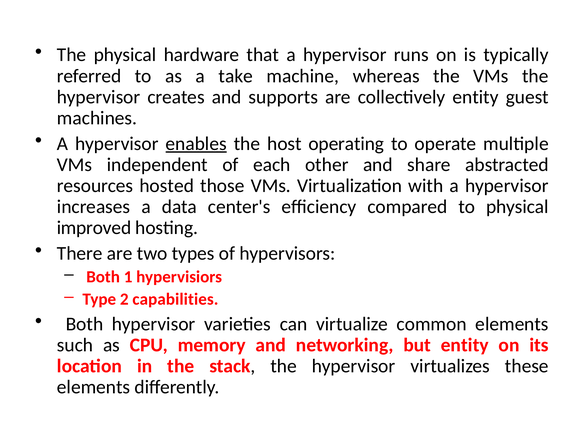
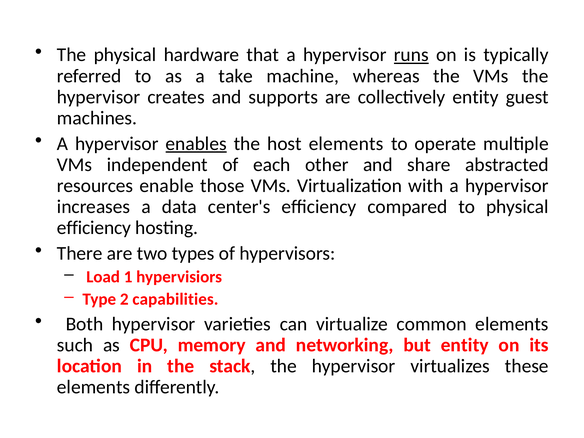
runs underline: none -> present
host operating: operating -> elements
hosted: hosted -> enable
improved at (94, 228): improved -> efficiency
Both at (103, 277): Both -> Load
